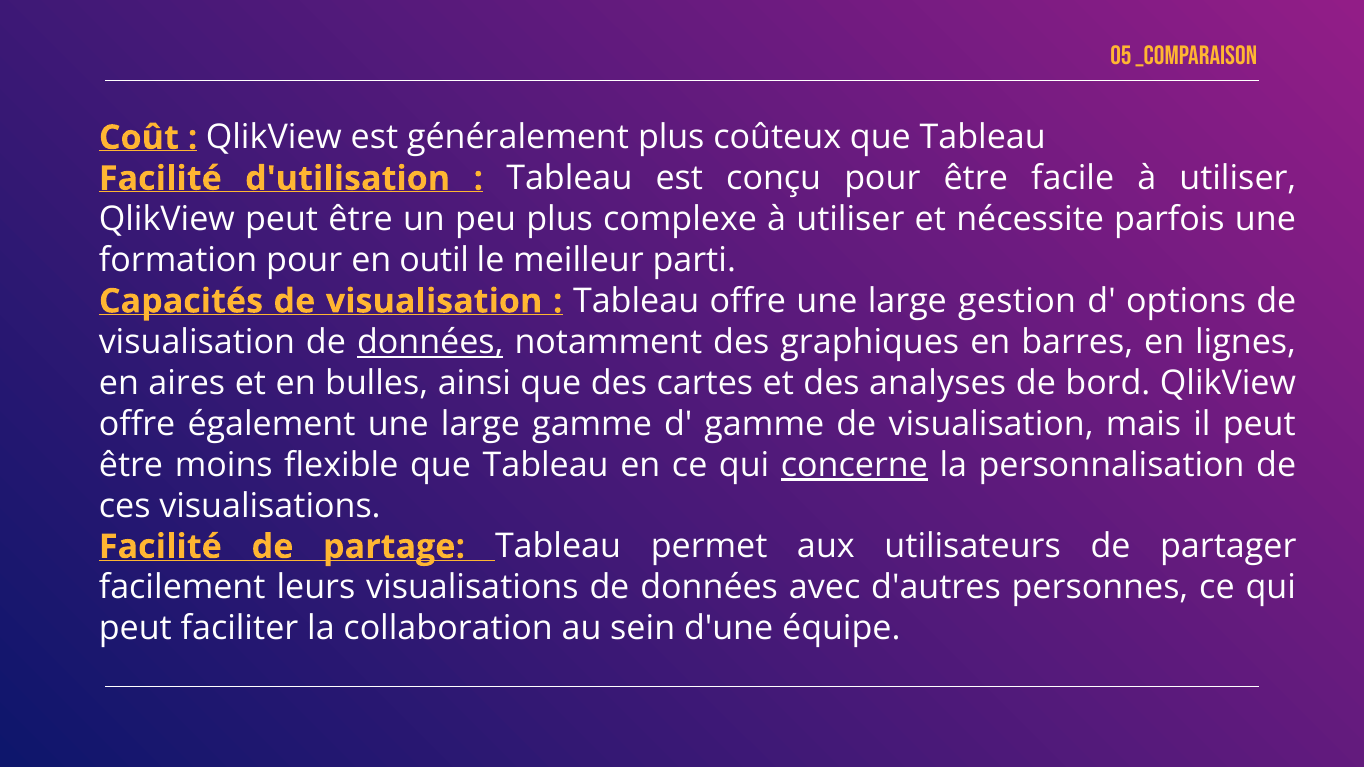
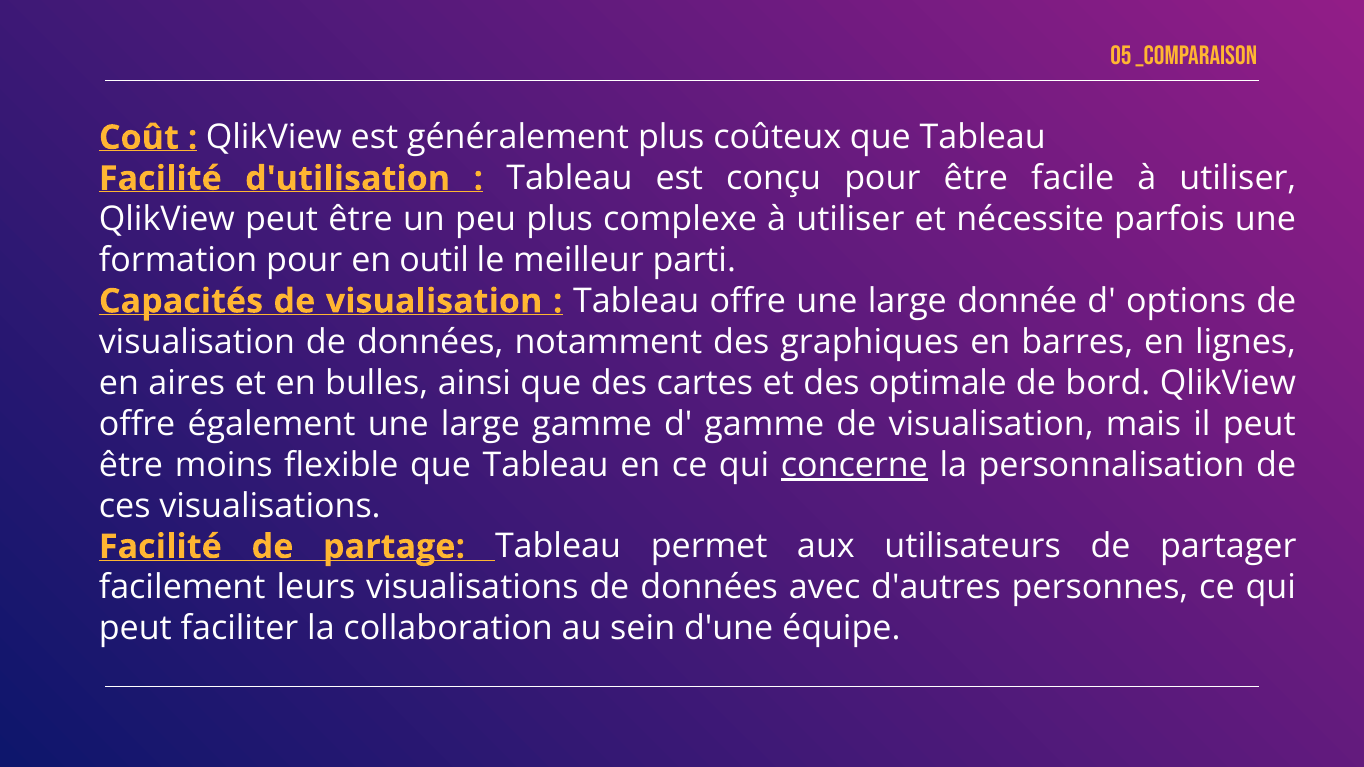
gestion: gestion -> donnée
données at (430, 342) underline: present -> none
analyses: analyses -> optimale
